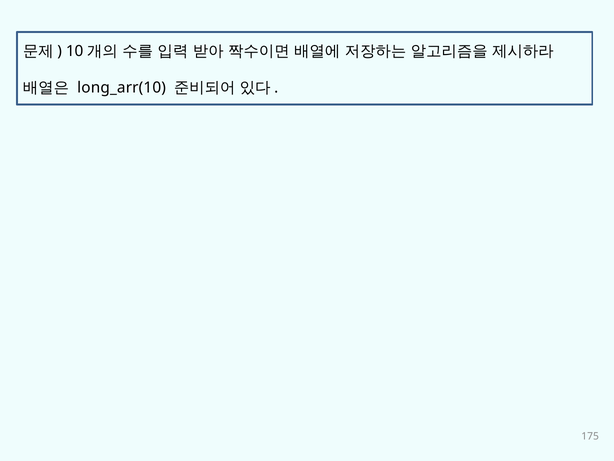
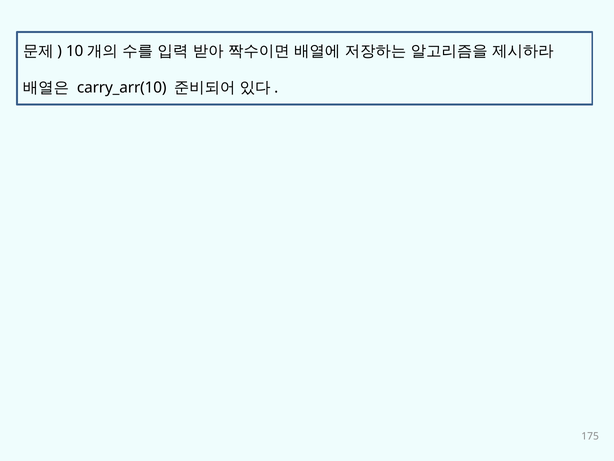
long_arr(10: long_arr(10 -> carry_arr(10
